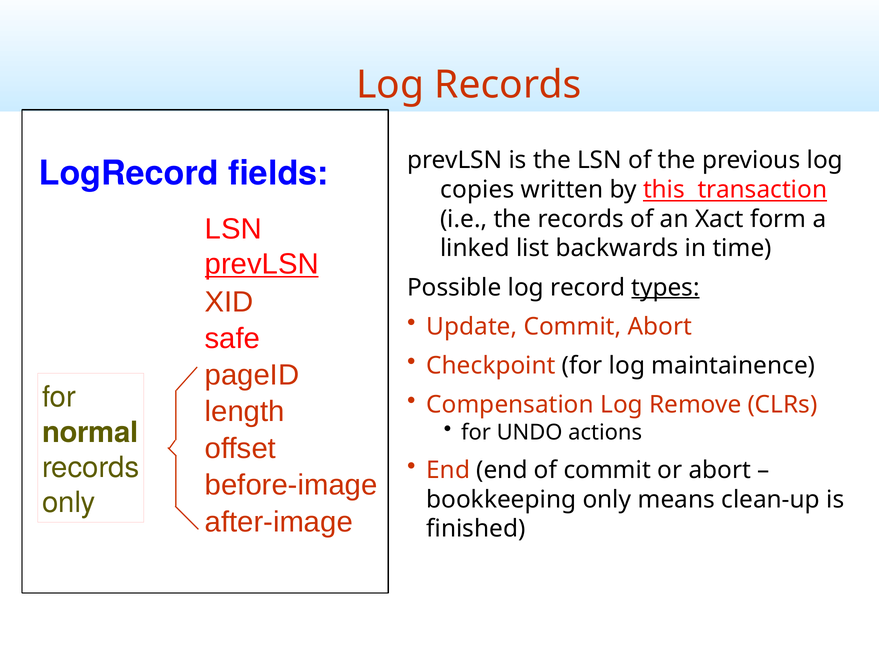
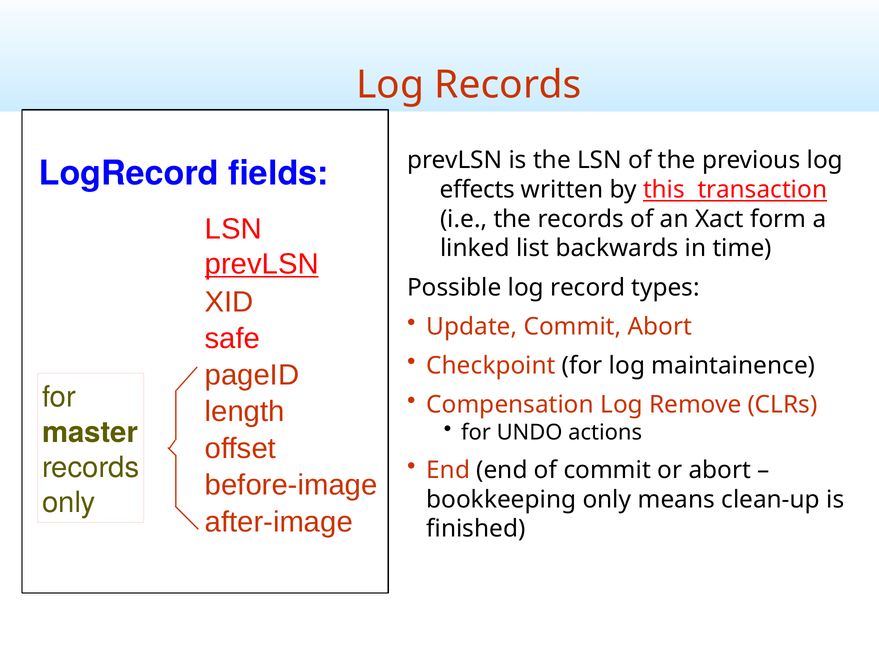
copies: copies -> effects
types underline: present -> none
normal: normal -> master
